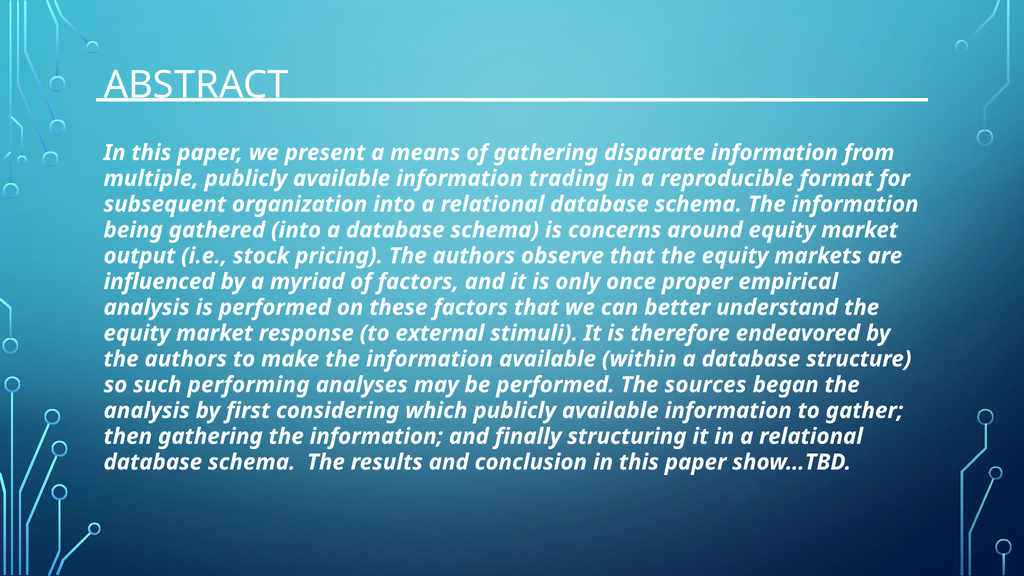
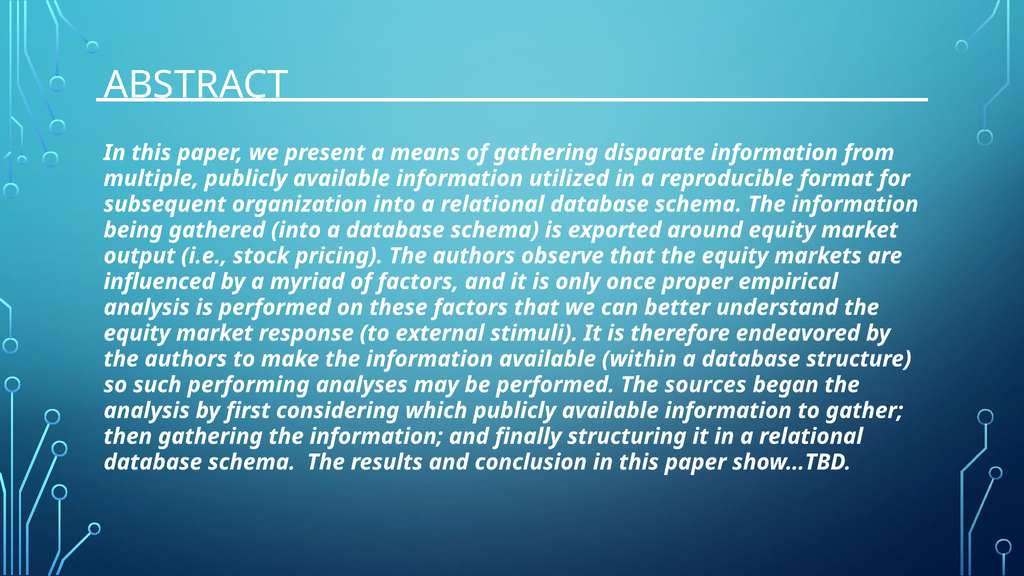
trading: trading -> utilized
concerns: concerns -> exported
